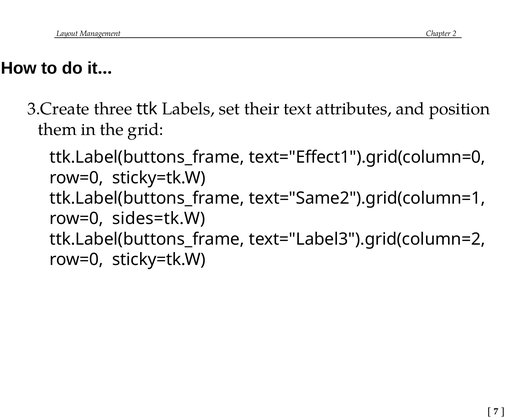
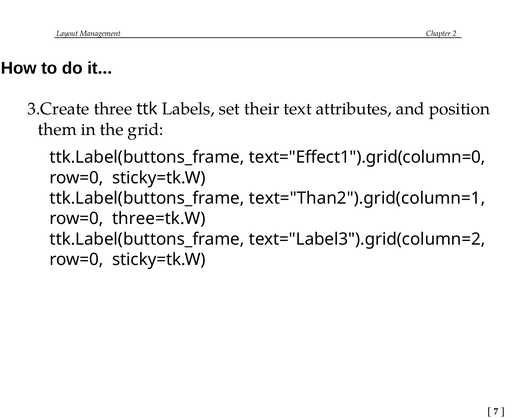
text="Same2").grid(column=1: text="Same2").grid(column=1 -> text="Than2").grid(column=1
sides=tk.W: sides=tk.W -> three=tk.W
